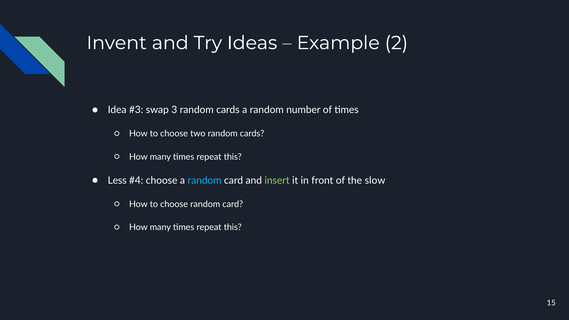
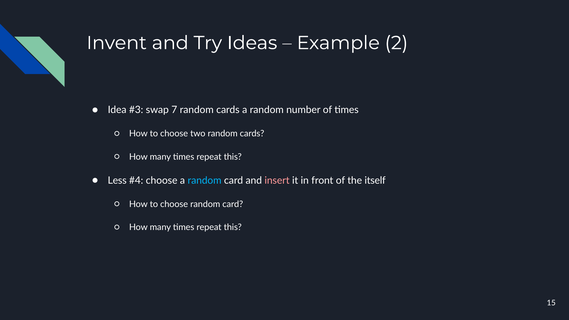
3: 3 -> 7
insert colour: light green -> pink
slow: slow -> itself
